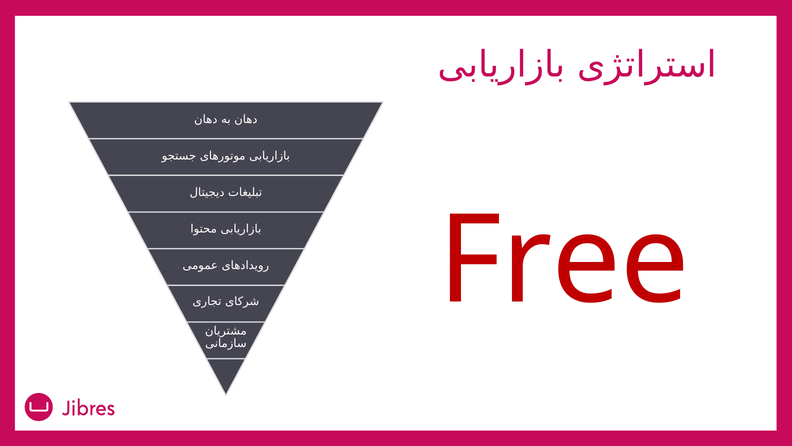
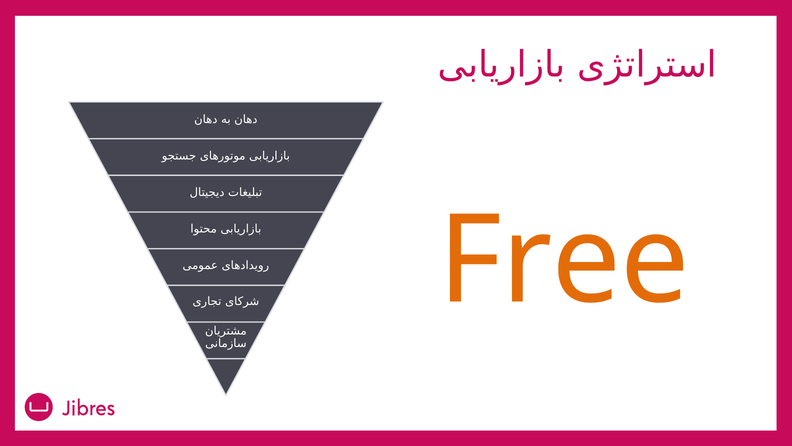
Free colour: red -> orange
